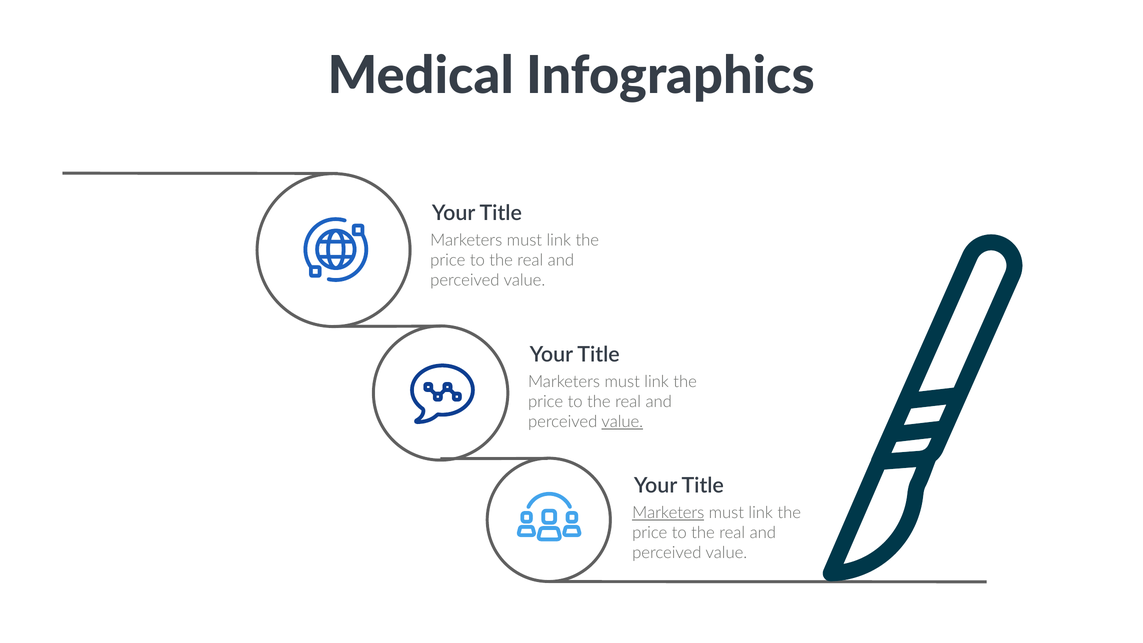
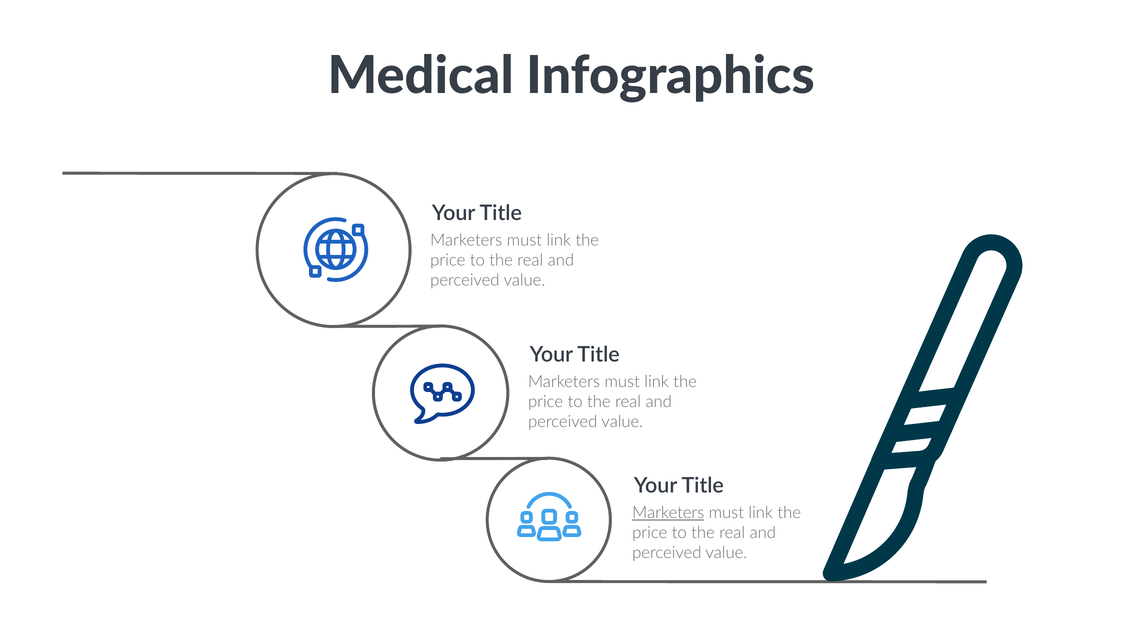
value at (622, 422) underline: present -> none
